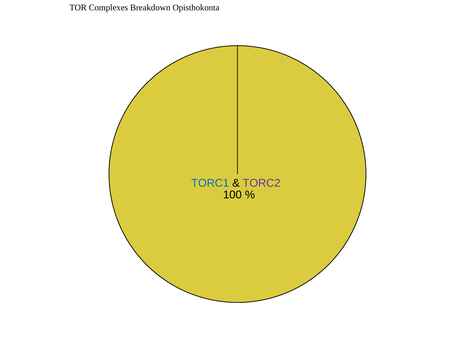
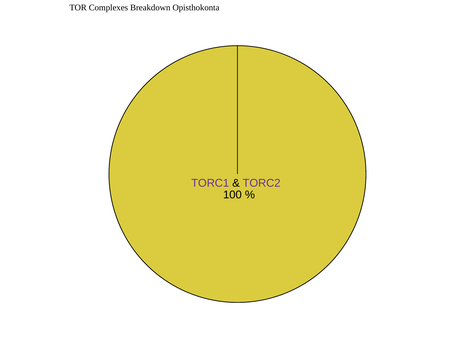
TORC1 colour: blue -> purple
